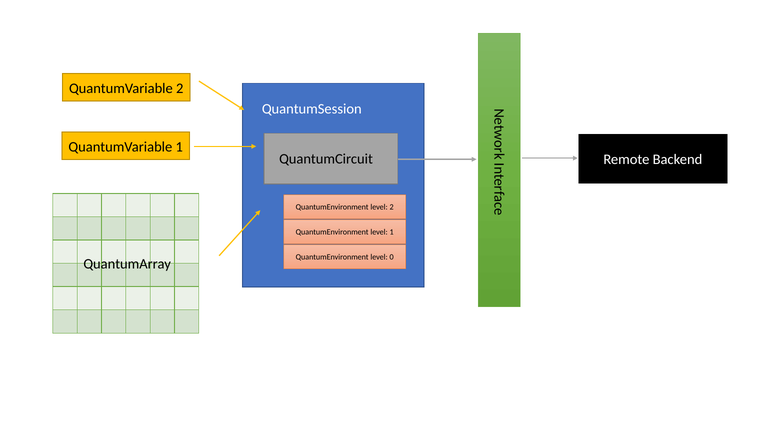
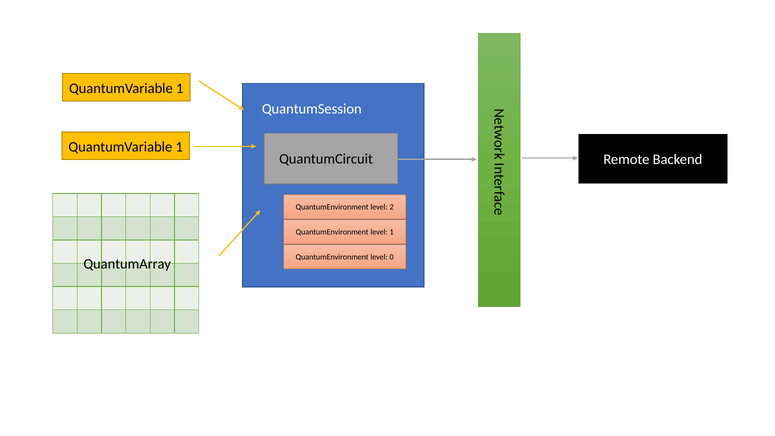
2 at (180, 88): 2 -> 1
